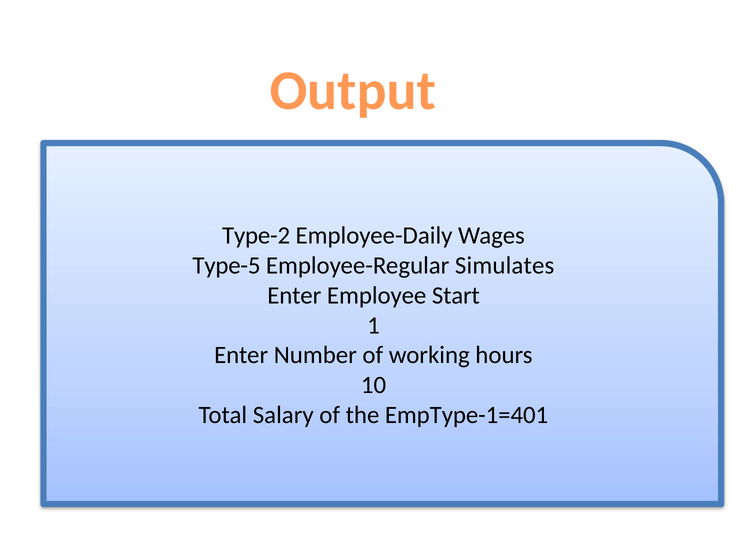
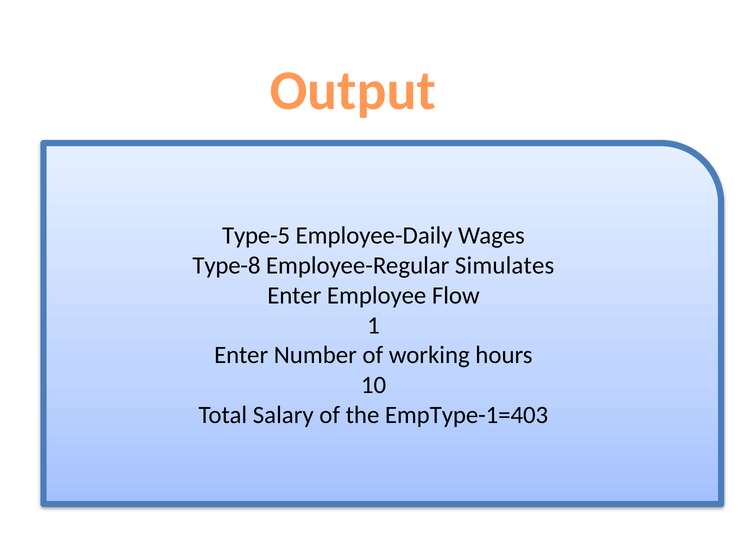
Type-2: Type-2 -> Type-5
Type-5: Type-5 -> Type-8
Start: Start -> Flow
EmpType-1=401: EmpType-1=401 -> EmpType-1=403
